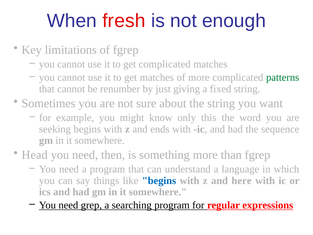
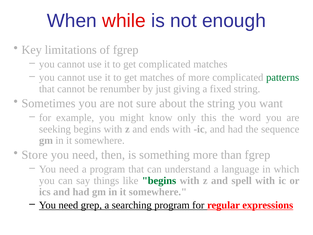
fresh: fresh -> while
Head: Head -> Store
begins at (159, 180) colour: blue -> green
here: here -> spell
